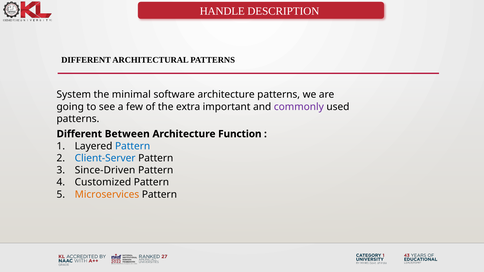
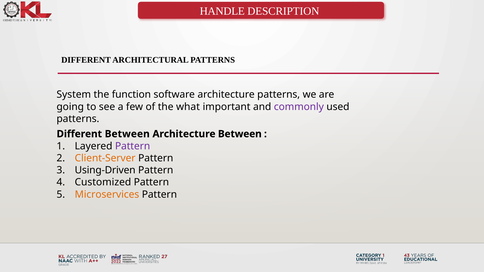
minimal: minimal -> function
extra: extra -> what
Architecture Function: Function -> Between
Pattern at (133, 146) colour: blue -> purple
Client-Server colour: blue -> orange
Since-Driven: Since-Driven -> Using-Driven
